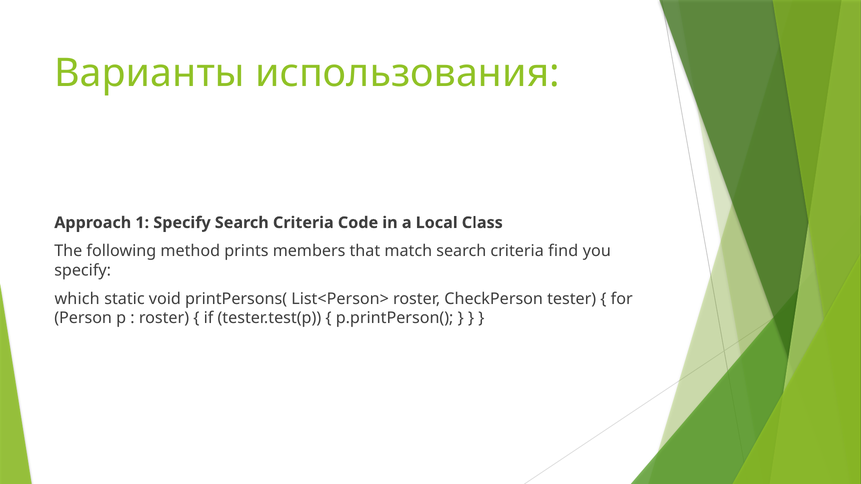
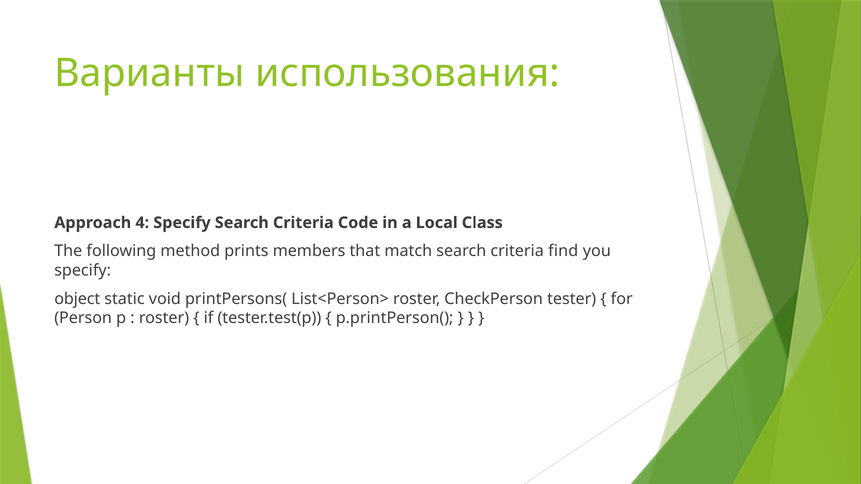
1: 1 -> 4
which: which -> object
